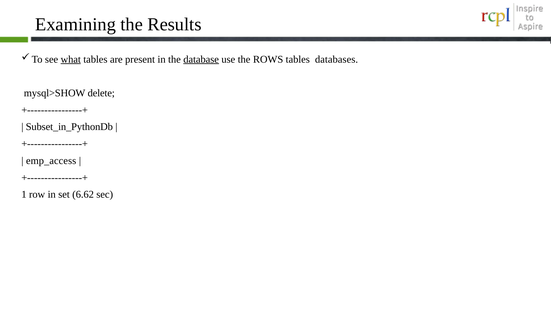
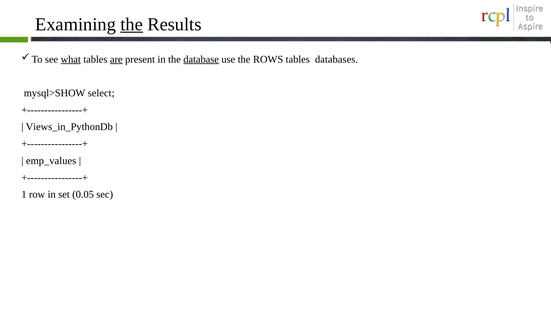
the at (132, 24) underline: none -> present
are underline: none -> present
delete: delete -> select
Subset_in_PythonDb: Subset_in_PythonDb -> Views_in_PythonDb
emp_access: emp_access -> emp_values
6.62: 6.62 -> 0.05
